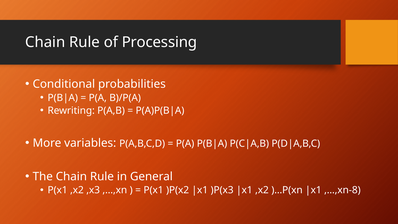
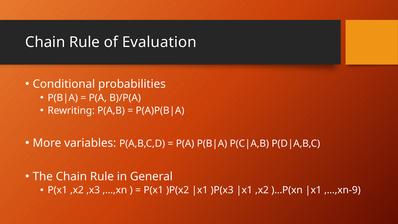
Processing: Processing -> Evaluation
,…,xn-8: ,…,xn-8 -> ,…,xn-9
